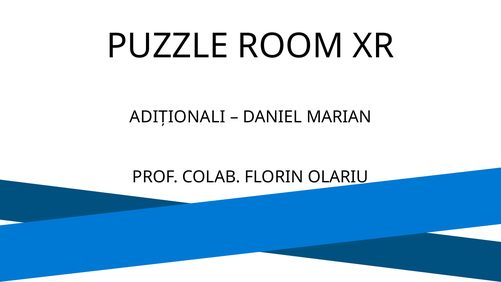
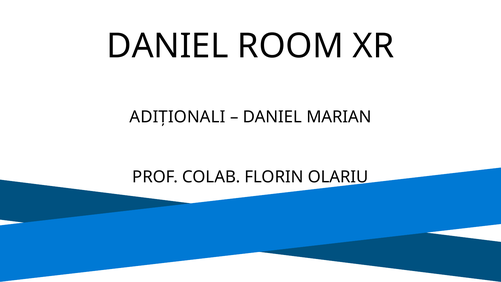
PUZZLE at (168, 46): PUZZLE -> DANIEL
